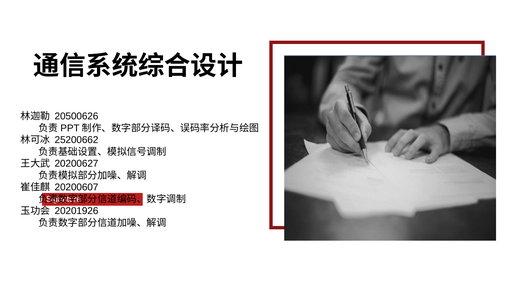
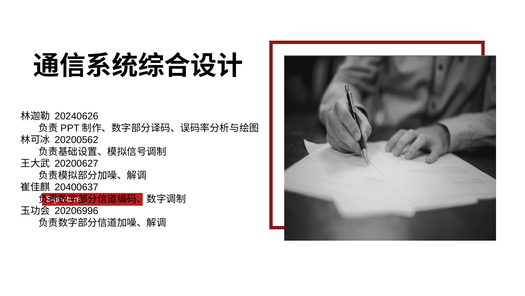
20500626: 20500626 -> 20240626
25200662: 25200662 -> 20200562
20200607: 20200607 -> 20400637
20201926: 20201926 -> 20206996
